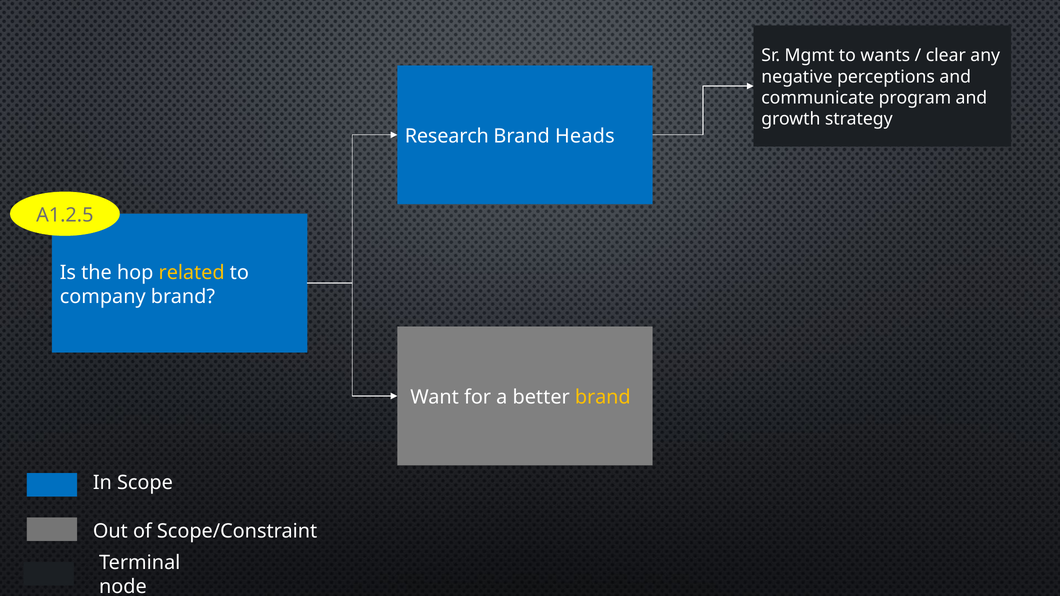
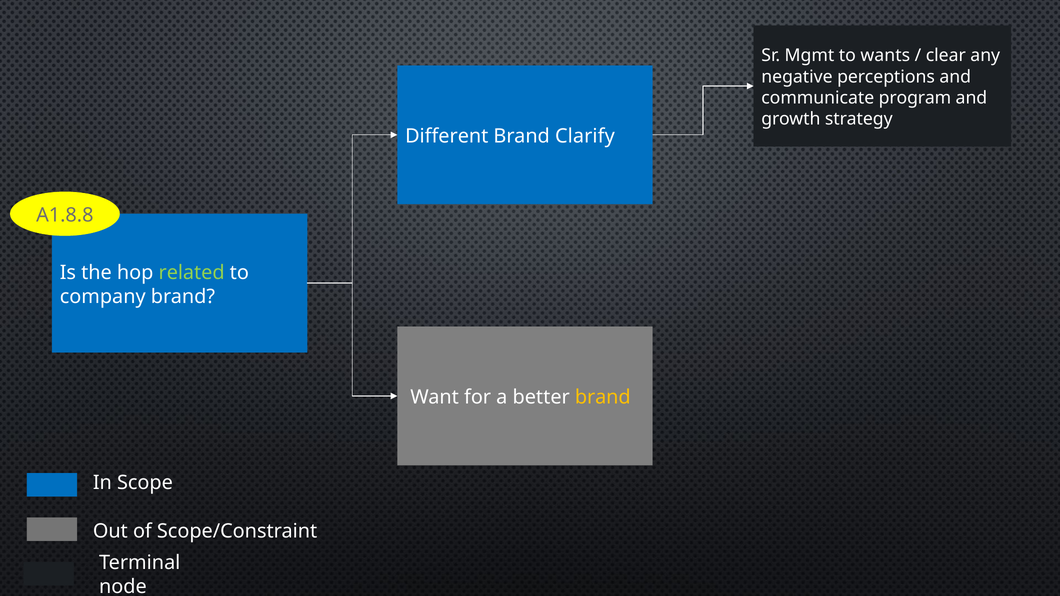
Research: Research -> Different
Heads: Heads -> Clarify
A1.2.5: A1.2.5 -> A1.8.8
related colour: yellow -> light green
